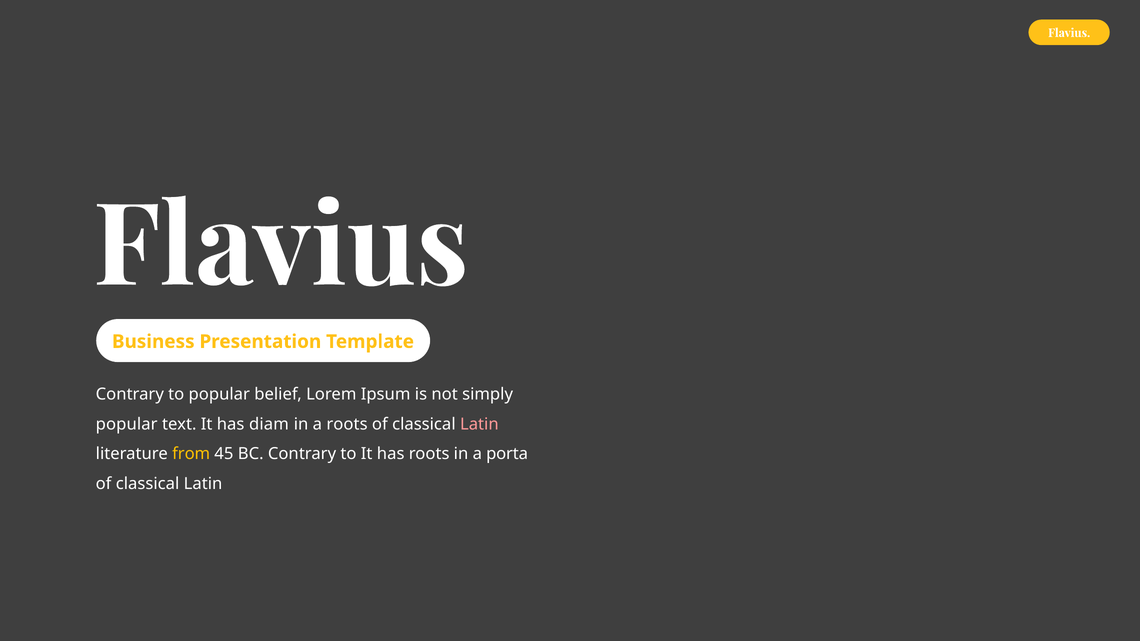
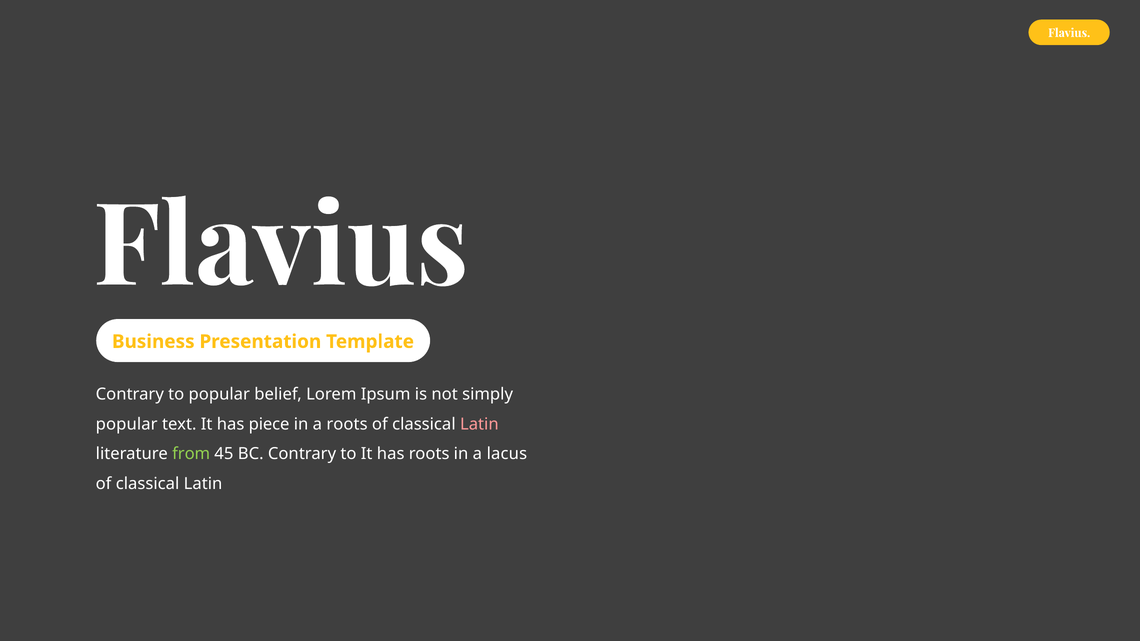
diam: diam -> piece
from colour: yellow -> light green
porta: porta -> lacus
